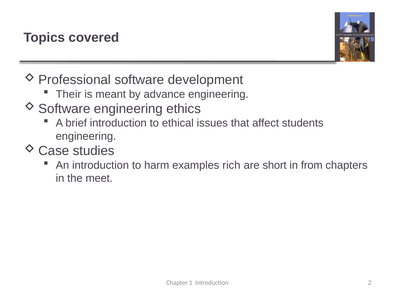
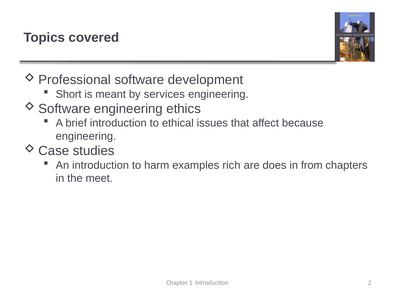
Their: Their -> Short
advance: advance -> services
students: students -> because
short: short -> does
